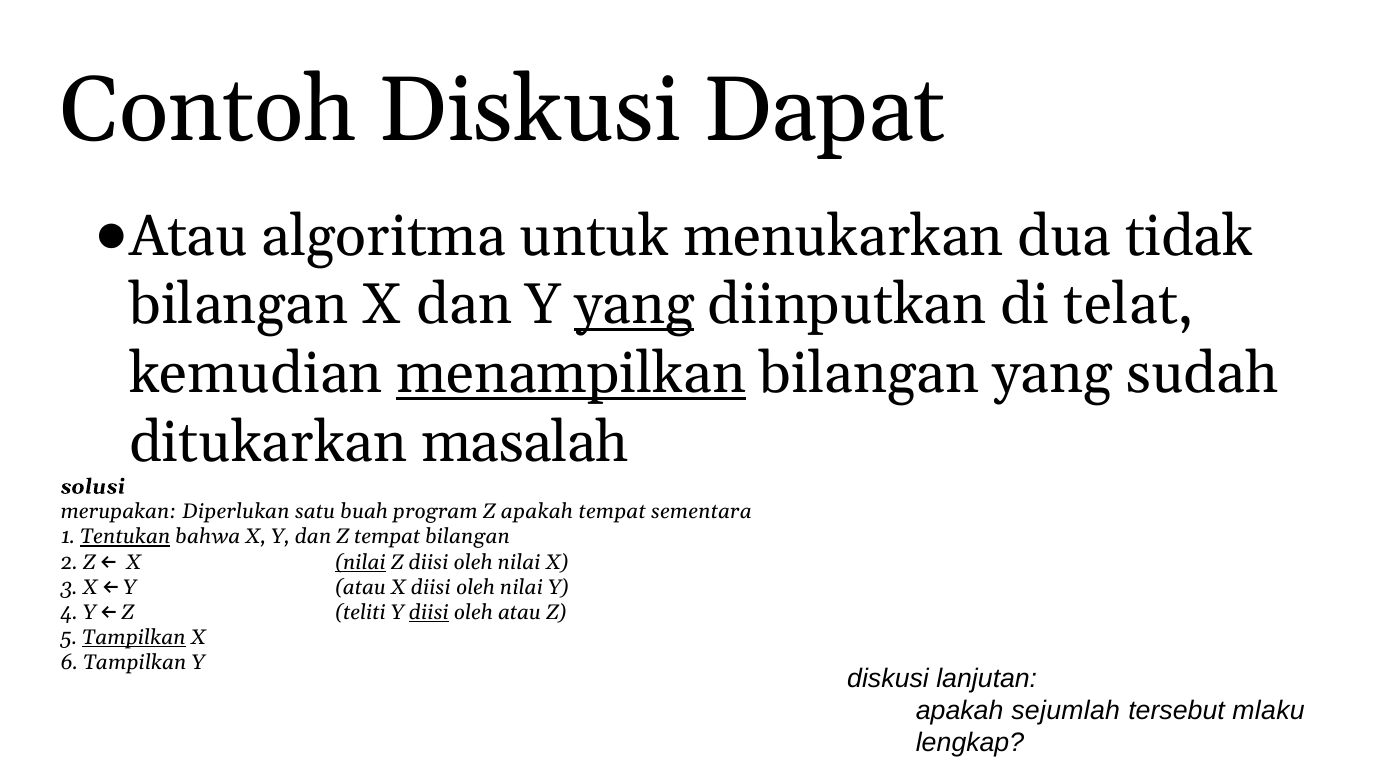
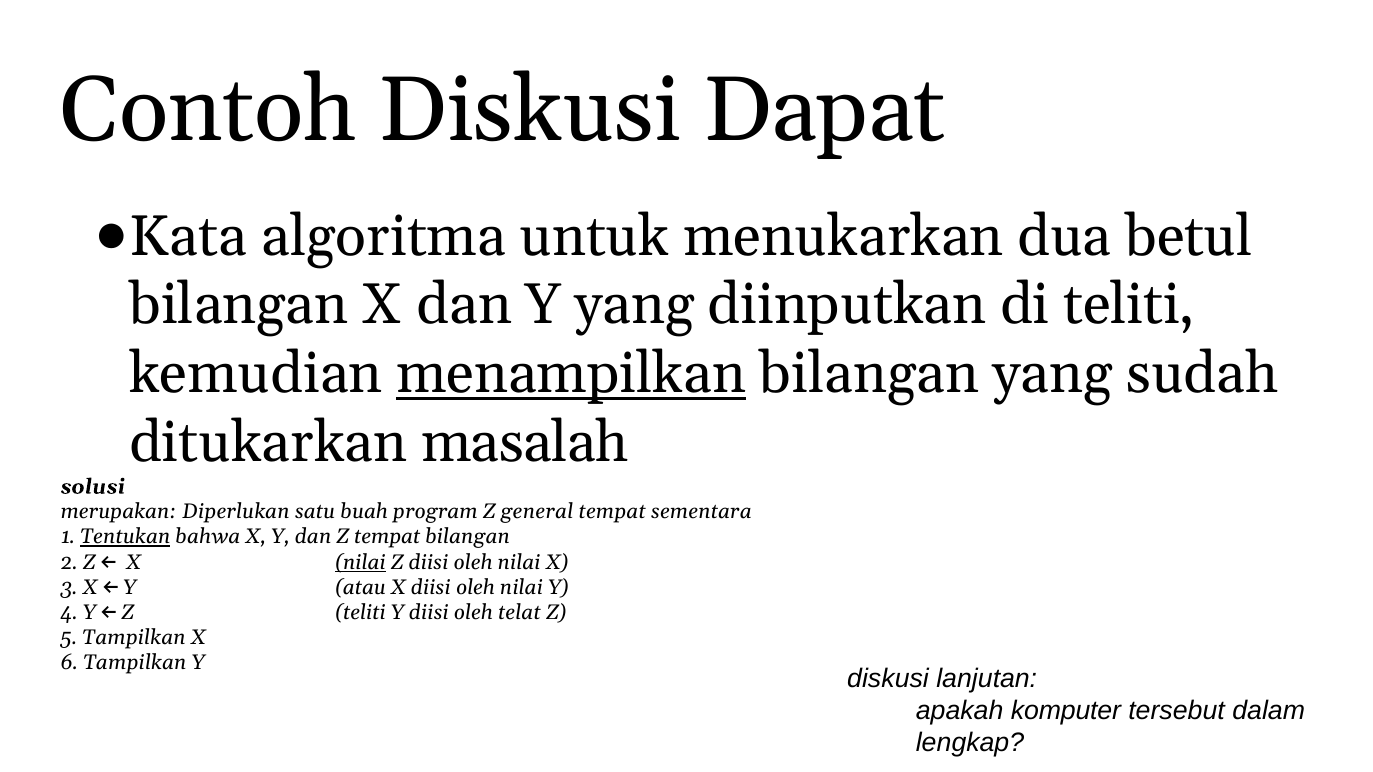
Atau at (189, 237): Atau -> Kata
tidak: tidak -> betul
yang at (634, 305) underline: present -> none
di telat: telat -> teliti
Z apakah: apakah -> general
diisi at (429, 613) underline: present -> none
oleh atau: atau -> telat
Tampilkan at (134, 638) underline: present -> none
sejumlah: sejumlah -> komputer
mlaku: mlaku -> dalam
